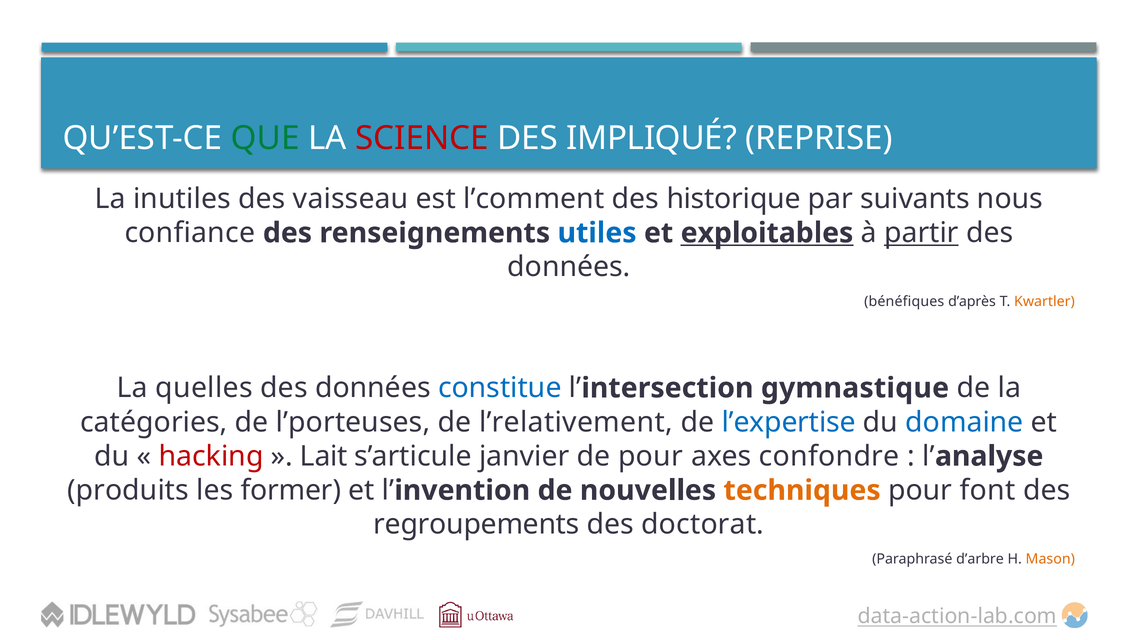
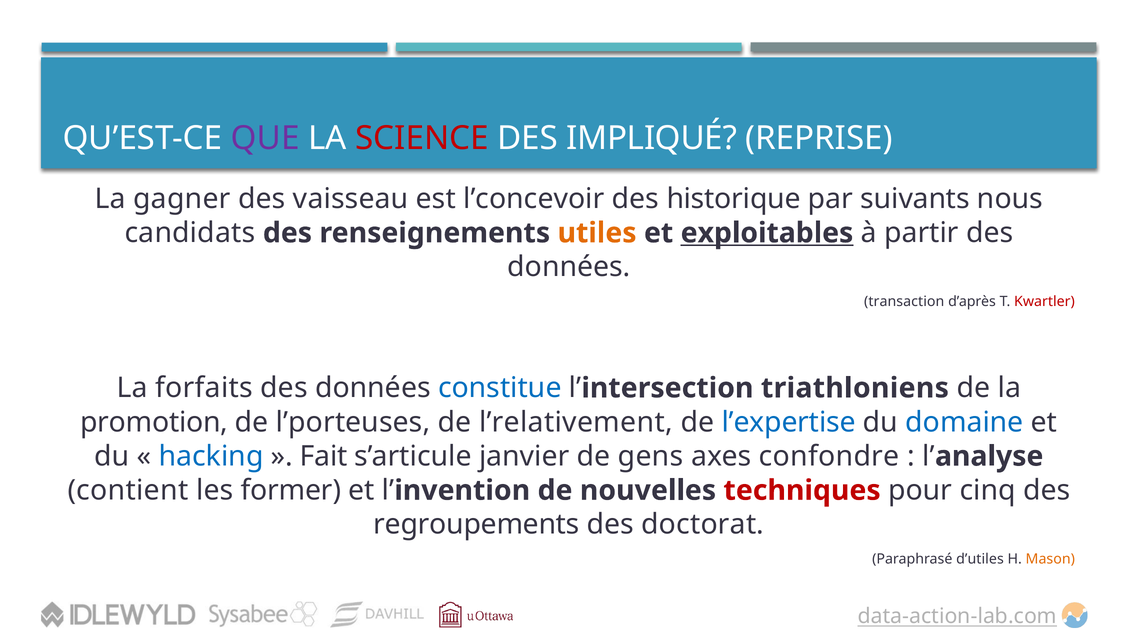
QUE colour: green -> purple
inutiles: inutiles -> gagner
l’comment: l’comment -> l’concevoir
confiance: confiance -> candidats
utiles colour: blue -> orange
partir underline: present -> none
bénéfiques: bénéfiques -> transaction
Kwartler colour: orange -> red
quelles: quelles -> forfaits
gymnastique: gymnastique -> triathloniens
catégories: catégories -> promotion
hacking colour: red -> blue
Lait: Lait -> Fait
de pour: pour -> gens
produits: produits -> contient
techniques colour: orange -> red
font: font -> cinq
d’arbre: d’arbre -> d’utiles
